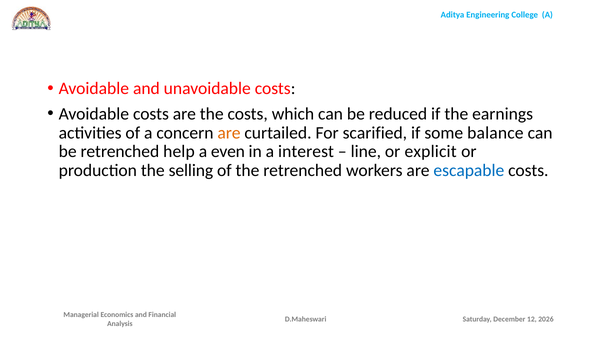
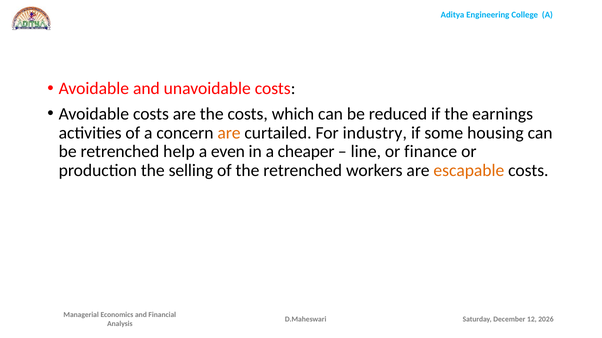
scarified: scarified -> industry
balance: balance -> housing
interest: interest -> cheaper
explicit: explicit -> finance
escapable colour: blue -> orange
